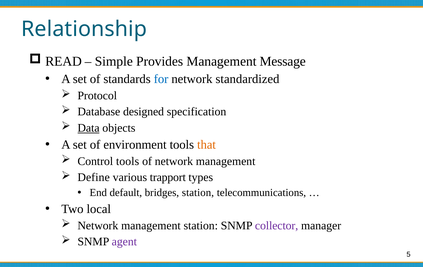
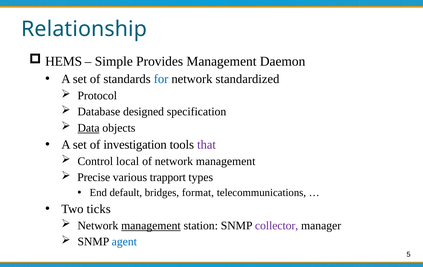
READ: READ -> HEMS
Message: Message -> Daemon
environment: environment -> investigation
that colour: orange -> purple
Control tools: tools -> local
Define: Define -> Precise
bridges station: station -> format
local: local -> ticks
management at (151, 225) underline: none -> present
agent colour: purple -> blue
